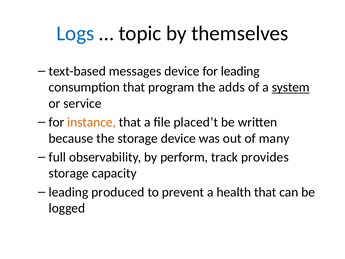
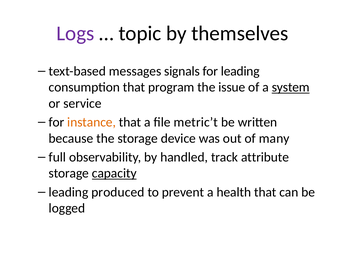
Logs colour: blue -> purple
messages device: device -> signals
adds: adds -> issue
placed’t: placed’t -> metric’t
perform: perform -> handled
provides: provides -> attribute
capacity underline: none -> present
